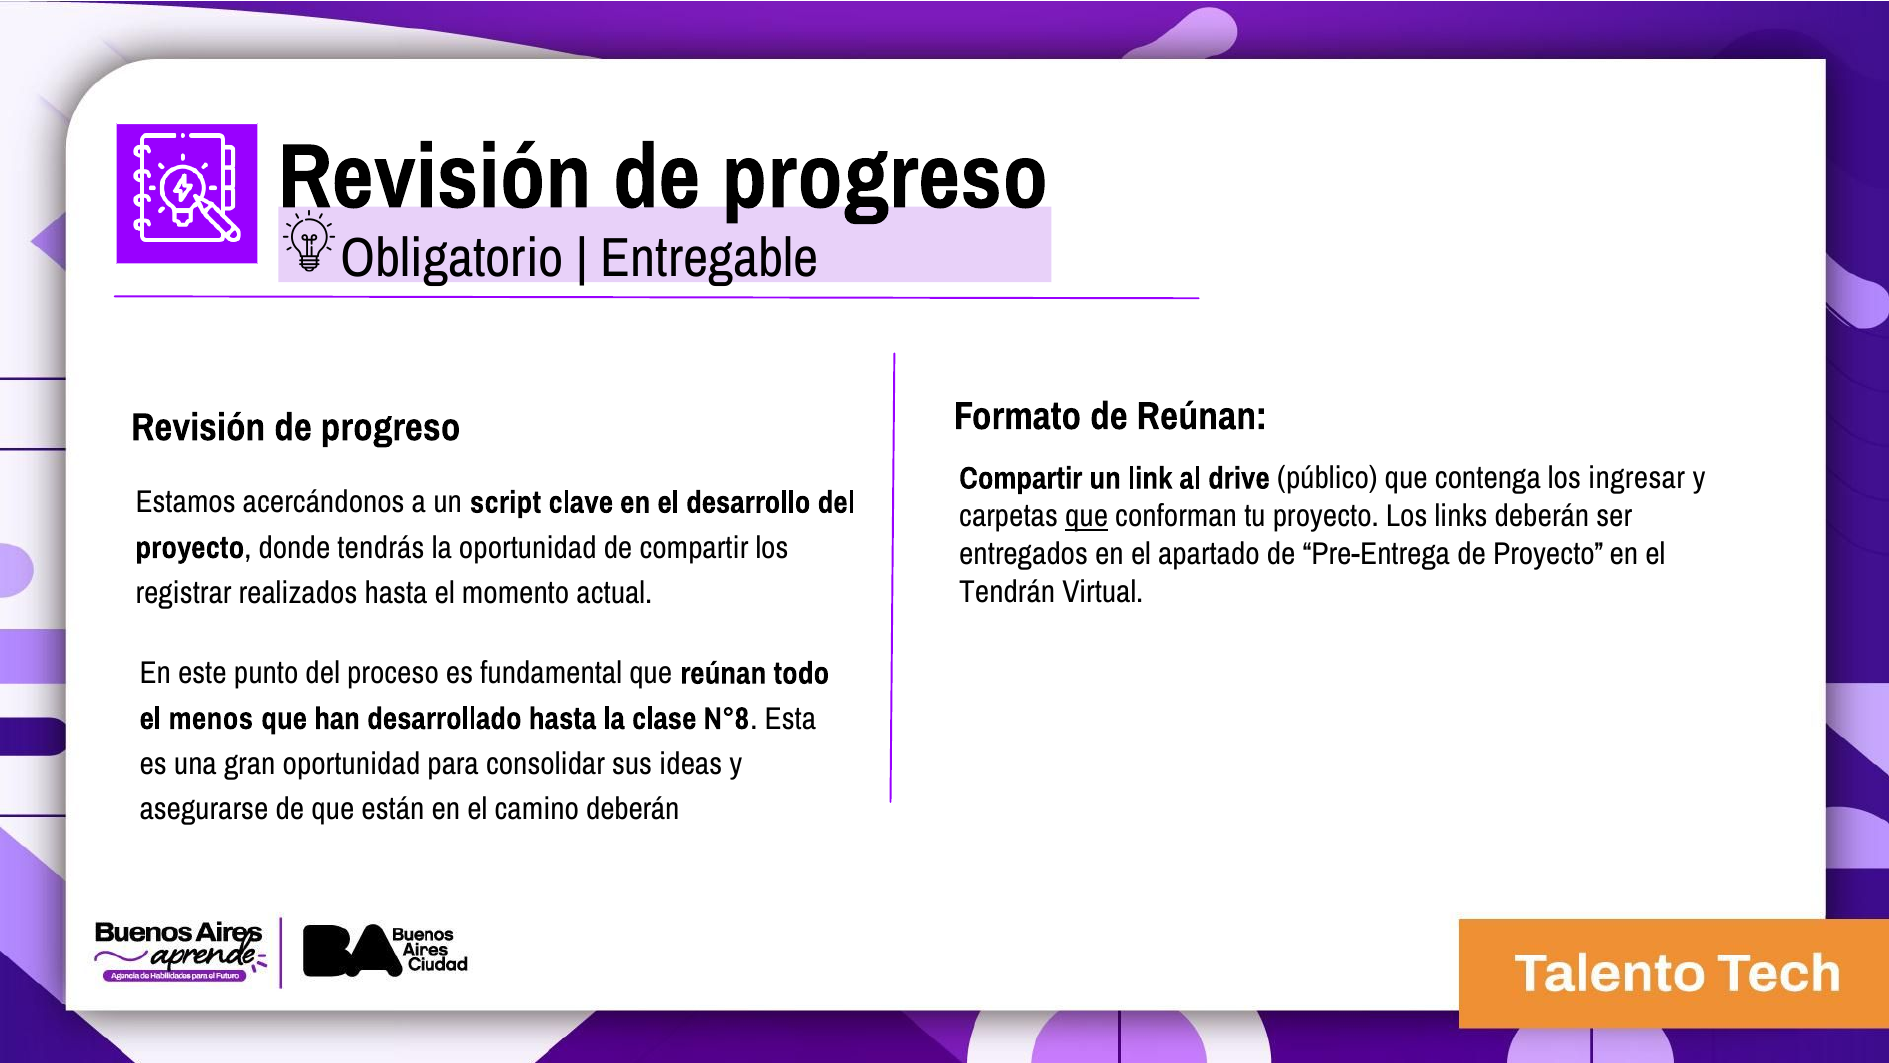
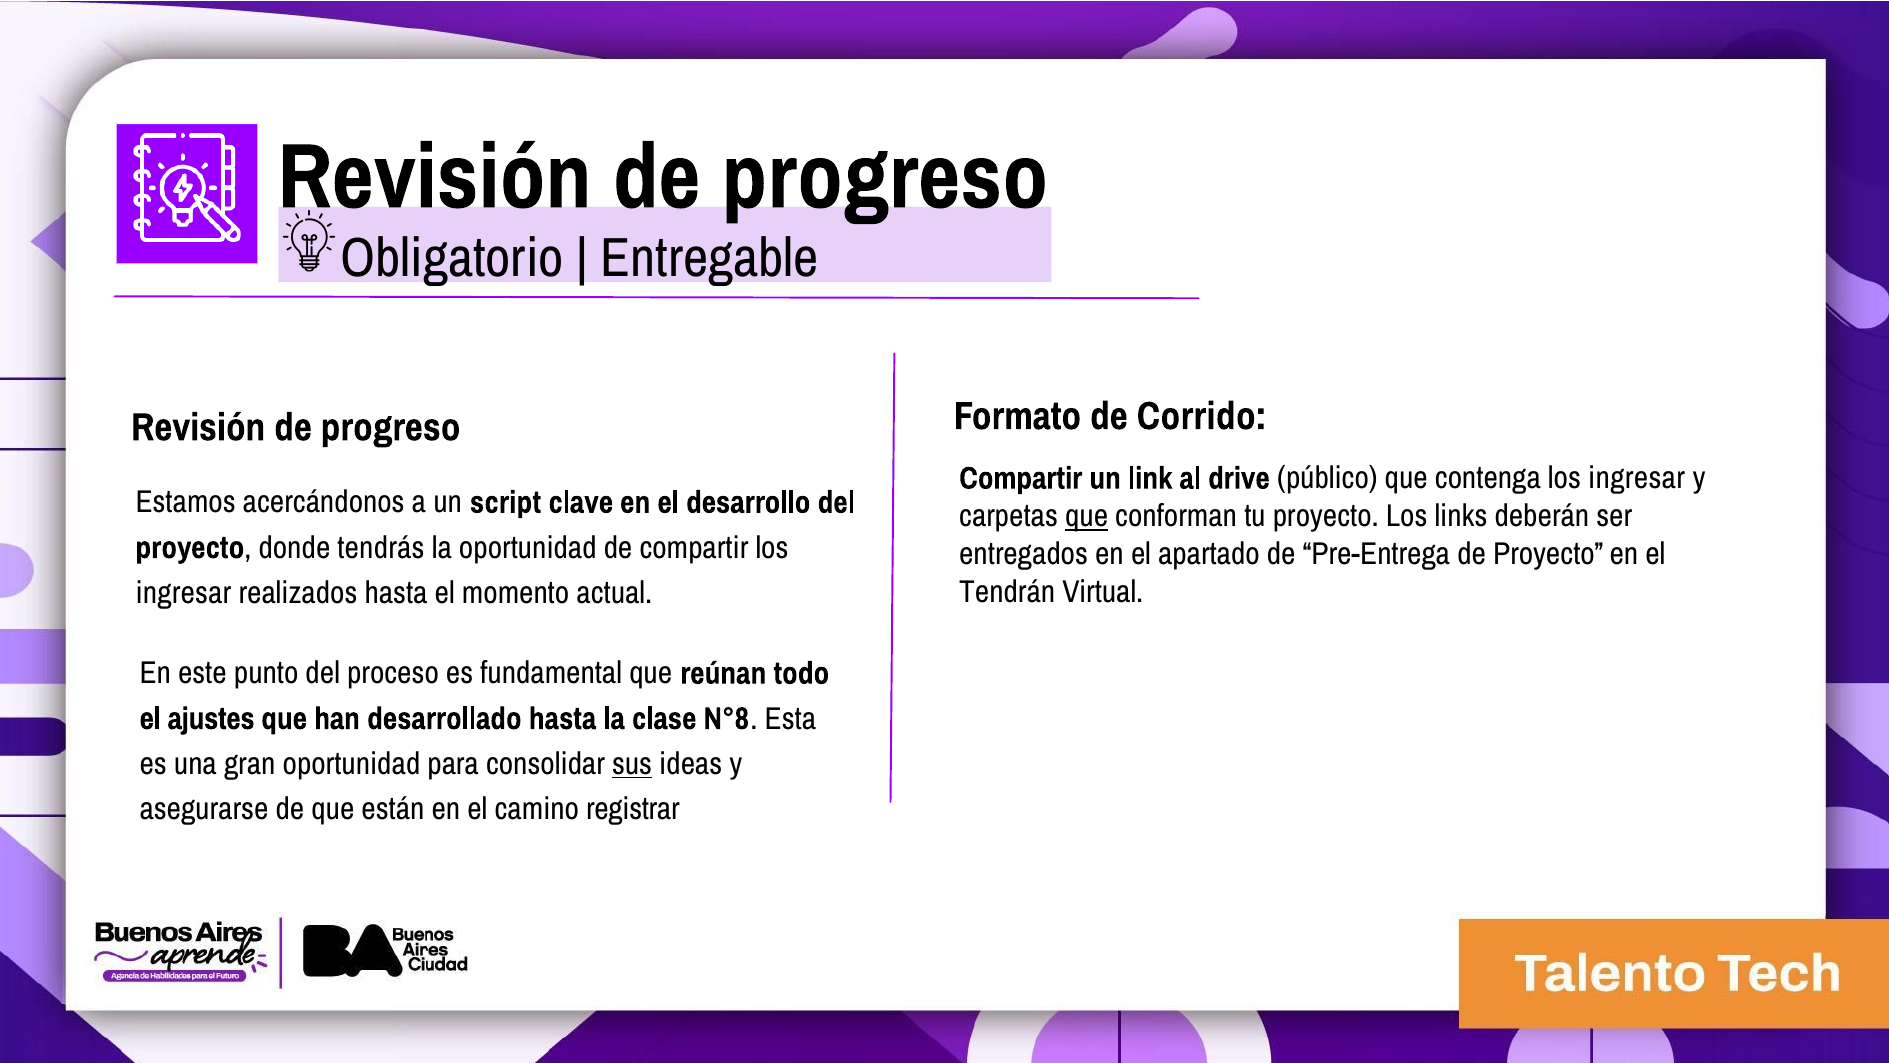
de Reúnan: Reúnan -> Corrido
registrar at (183, 593): registrar -> ingresar
menos: menos -> ajustes
sus underline: none -> present
camino deberán: deberán -> registrar
